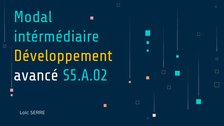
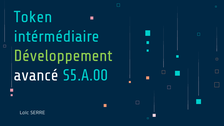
Modal: Modal -> Token
Développement colour: yellow -> light green
S5.A.02: S5.A.02 -> S5.A.00
